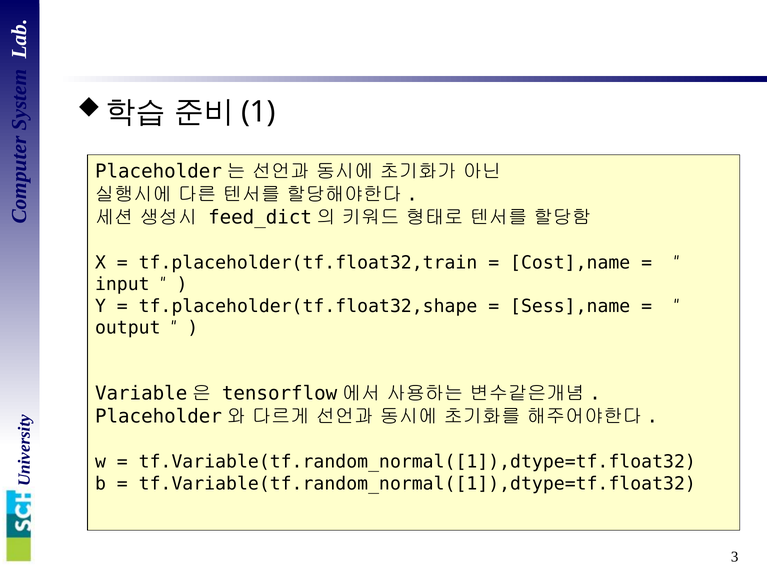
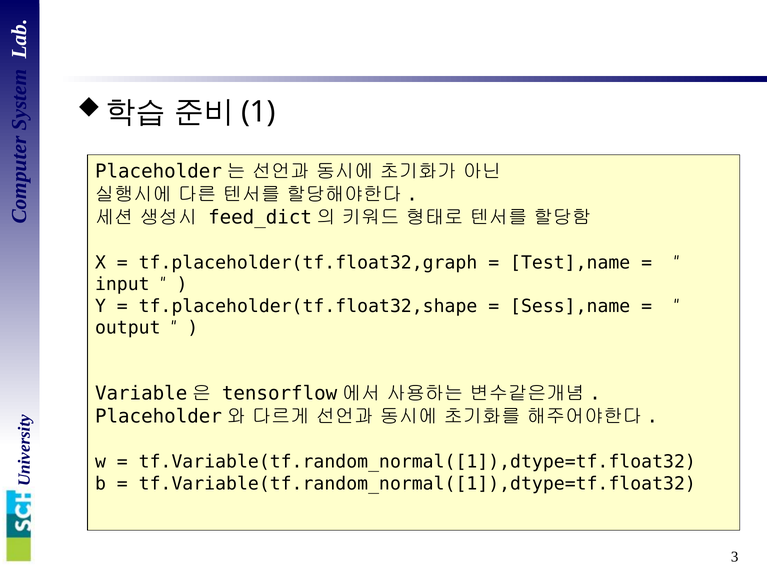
tf.placeholder(tf.float32,train: tf.placeholder(tf.float32,train -> tf.placeholder(tf.float32,graph
Cost],name: Cost],name -> Test],name
